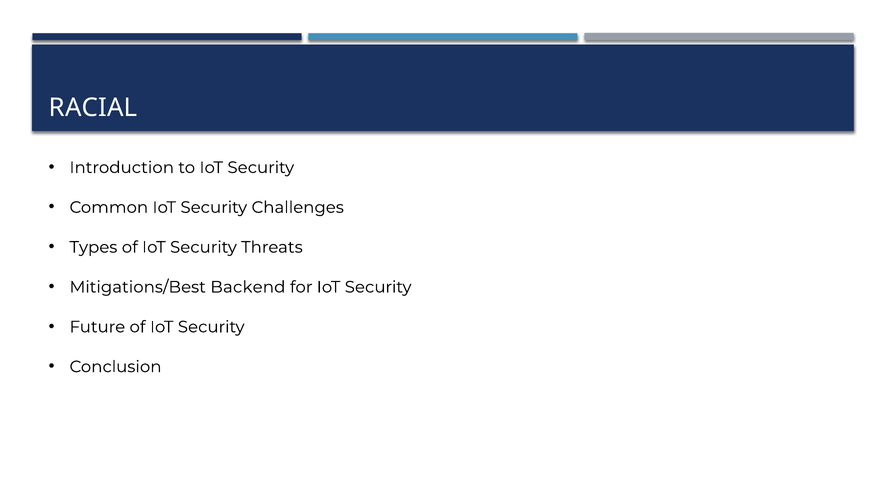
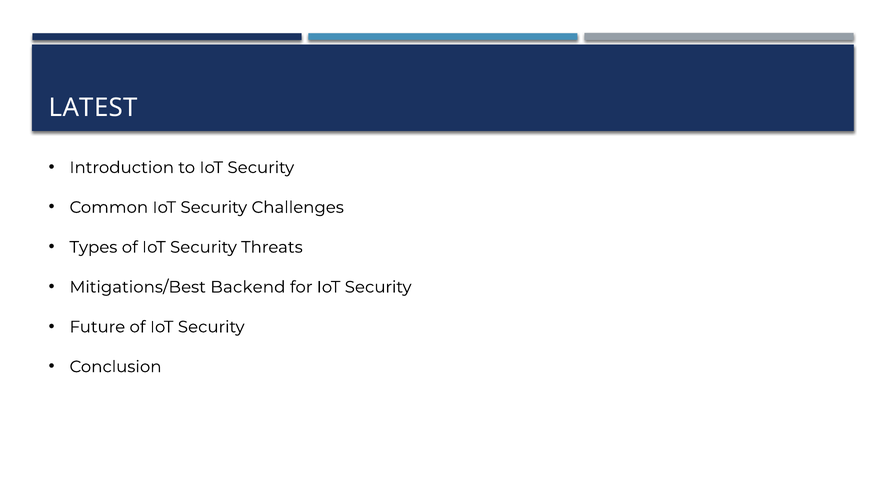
RACIAL: RACIAL -> LATEST
